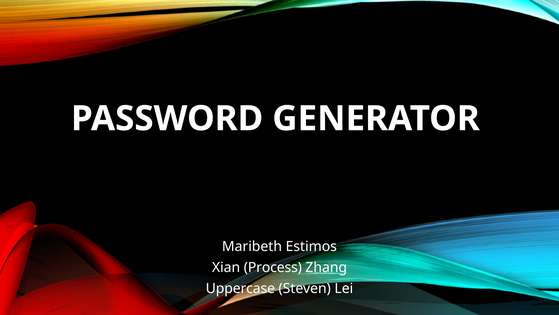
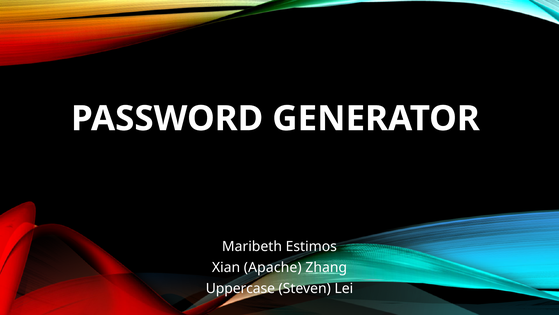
Process: Process -> Apache
